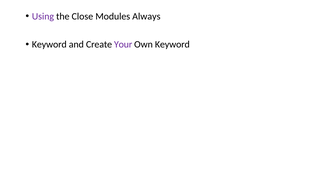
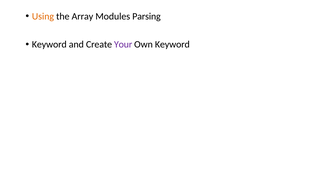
Using colour: purple -> orange
Close: Close -> Array
Always: Always -> Parsing
